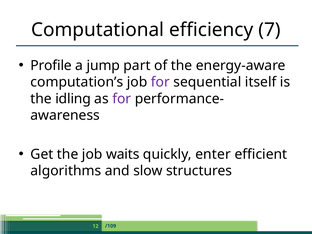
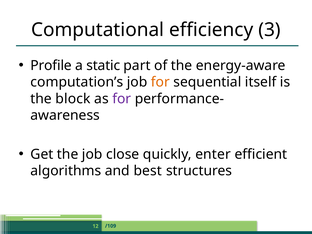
7: 7 -> 3
jump: jump -> static
for at (160, 82) colour: purple -> orange
idling: idling -> block
waits: waits -> close
slow: slow -> best
